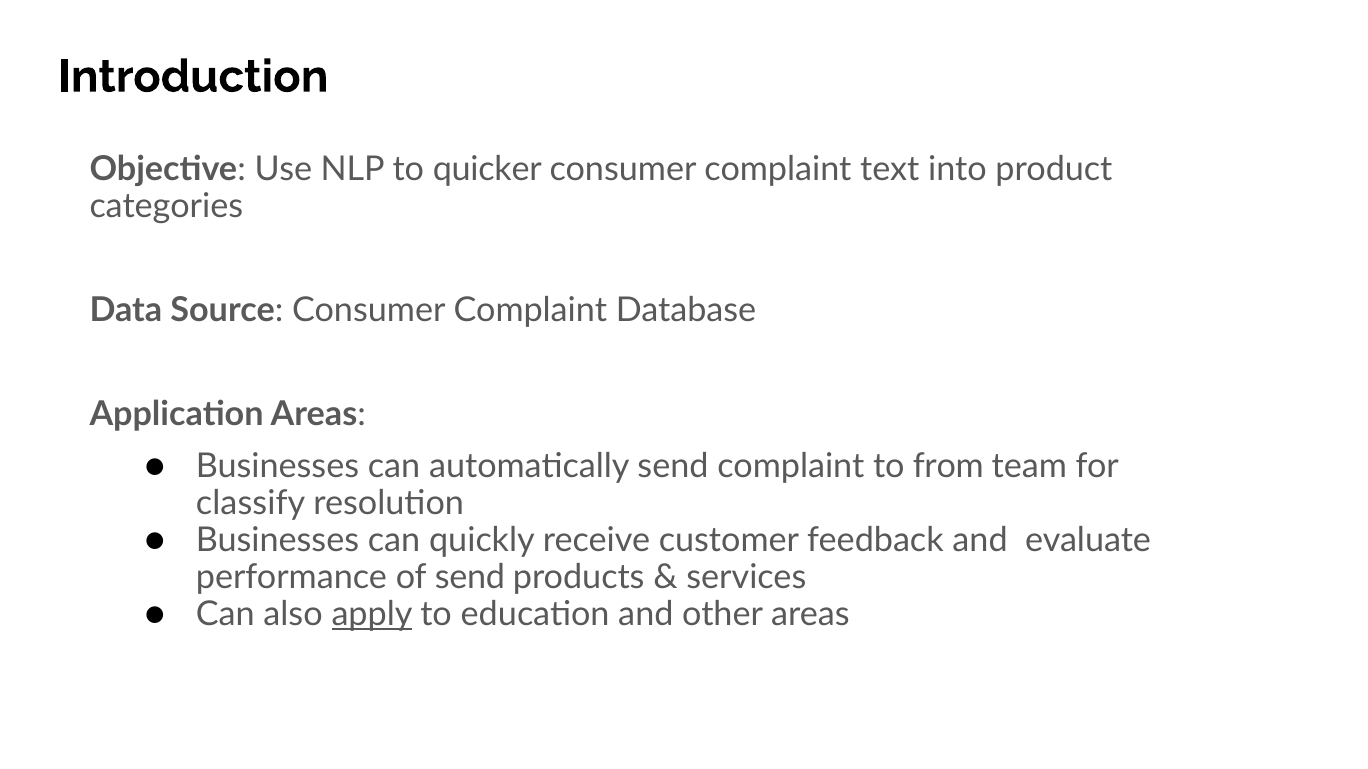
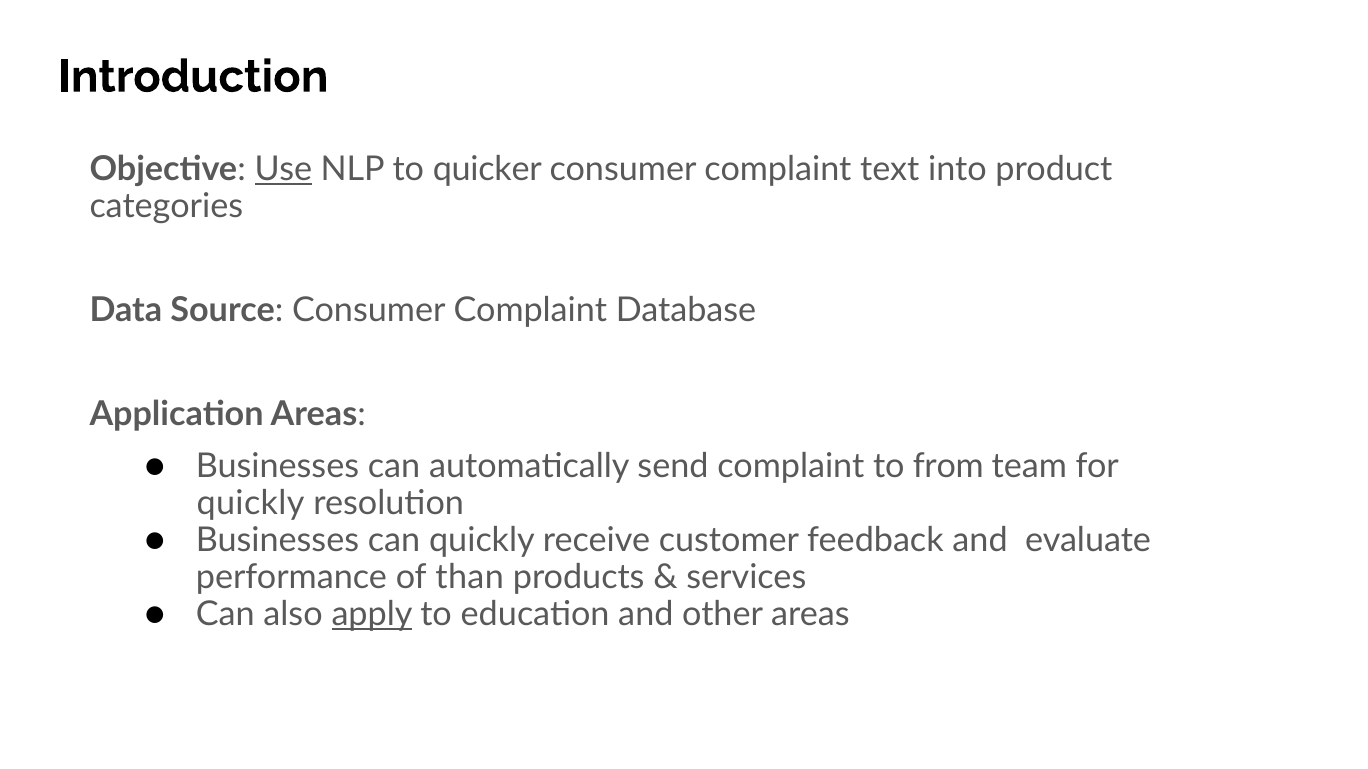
Use underline: none -> present
classify at (251, 504): classify -> quickly
of send: send -> than
